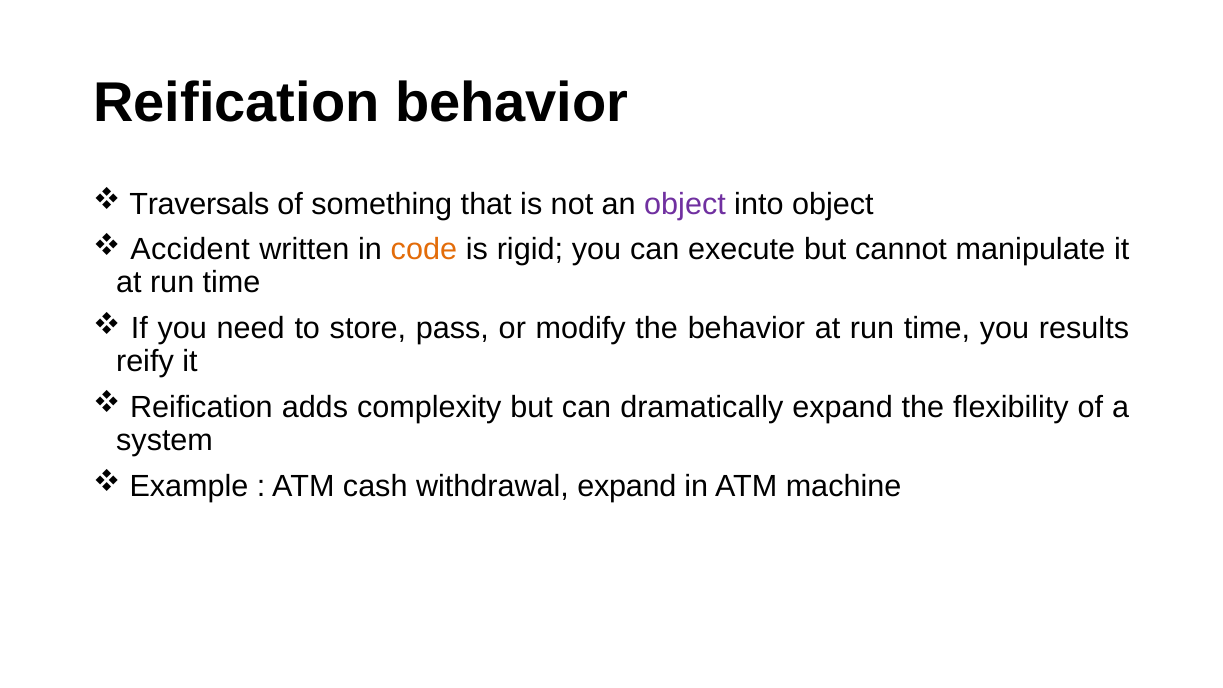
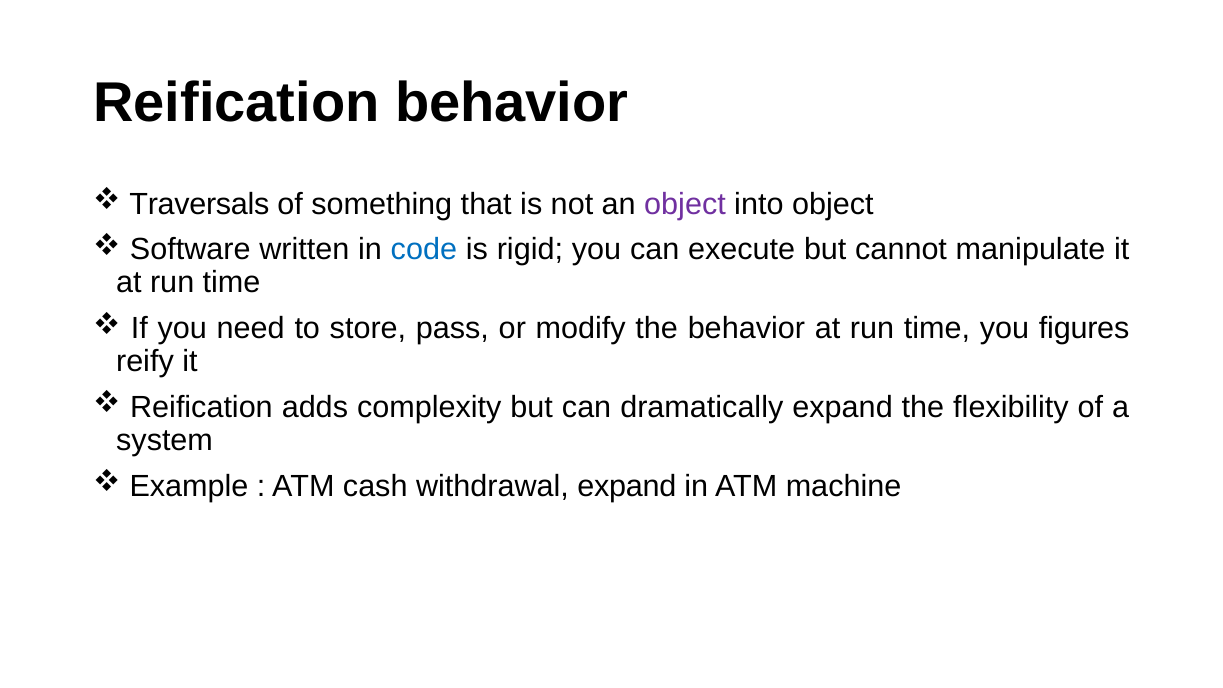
Accident: Accident -> Software
code colour: orange -> blue
results: results -> figures
